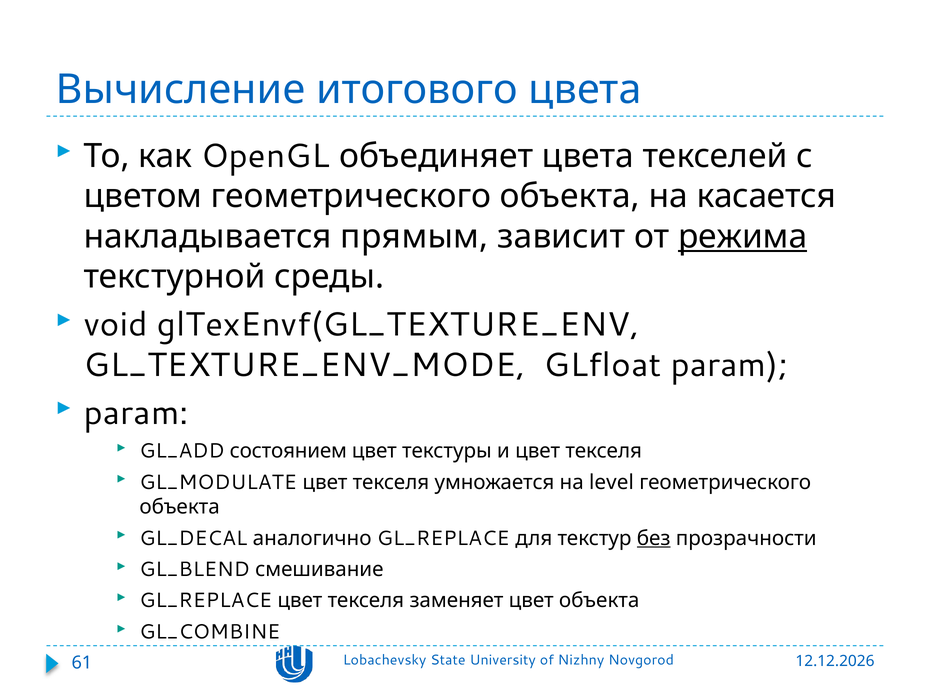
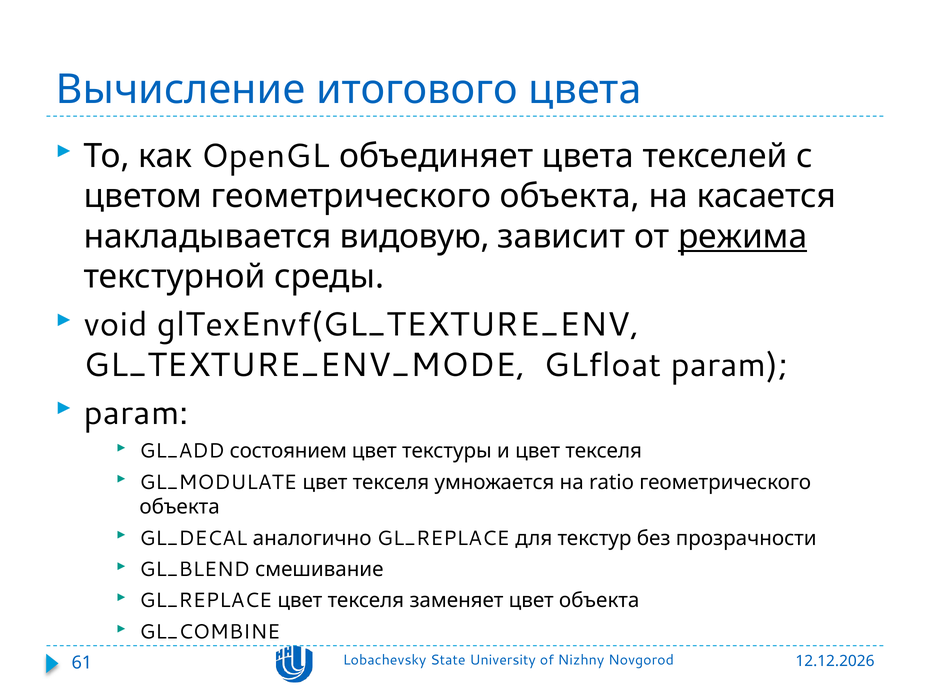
прямым: прямым -> видовую
level: level -> ratio
без underline: present -> none
